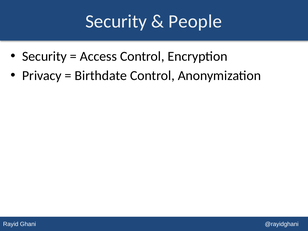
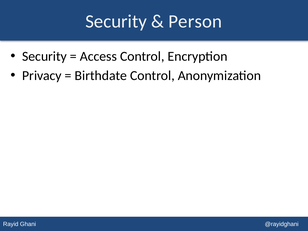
People: People -> Person
